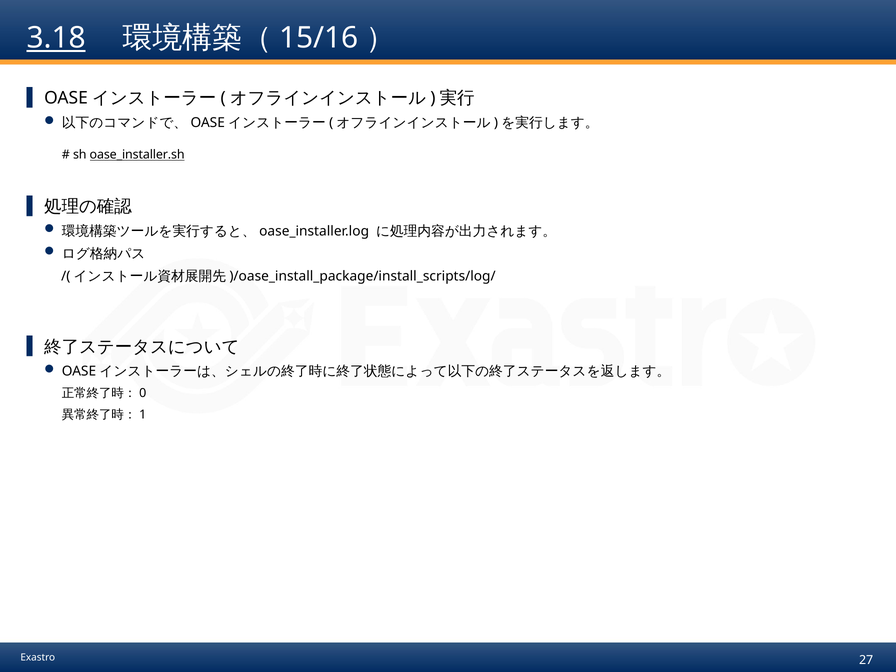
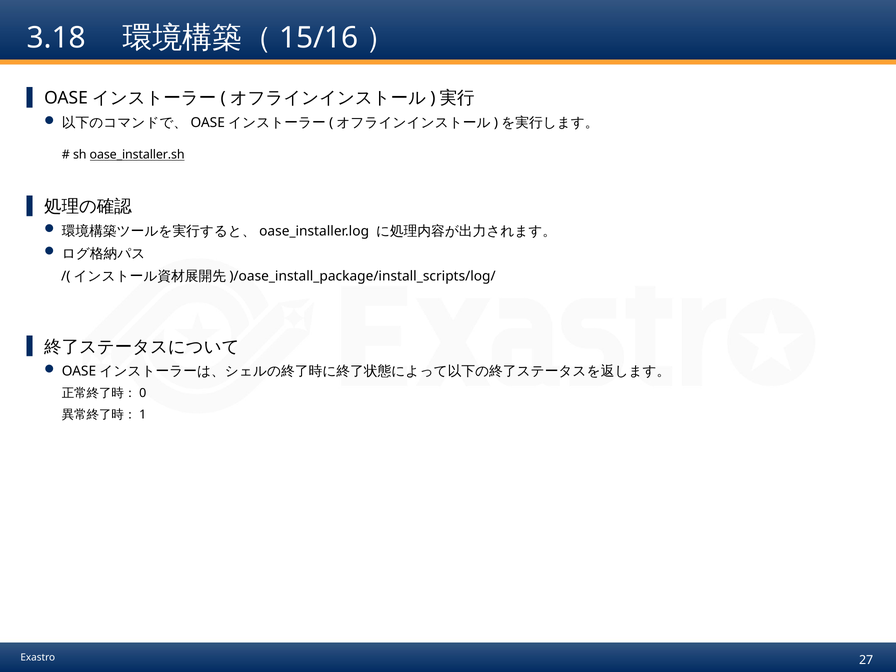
3.18 underline: present -> none
